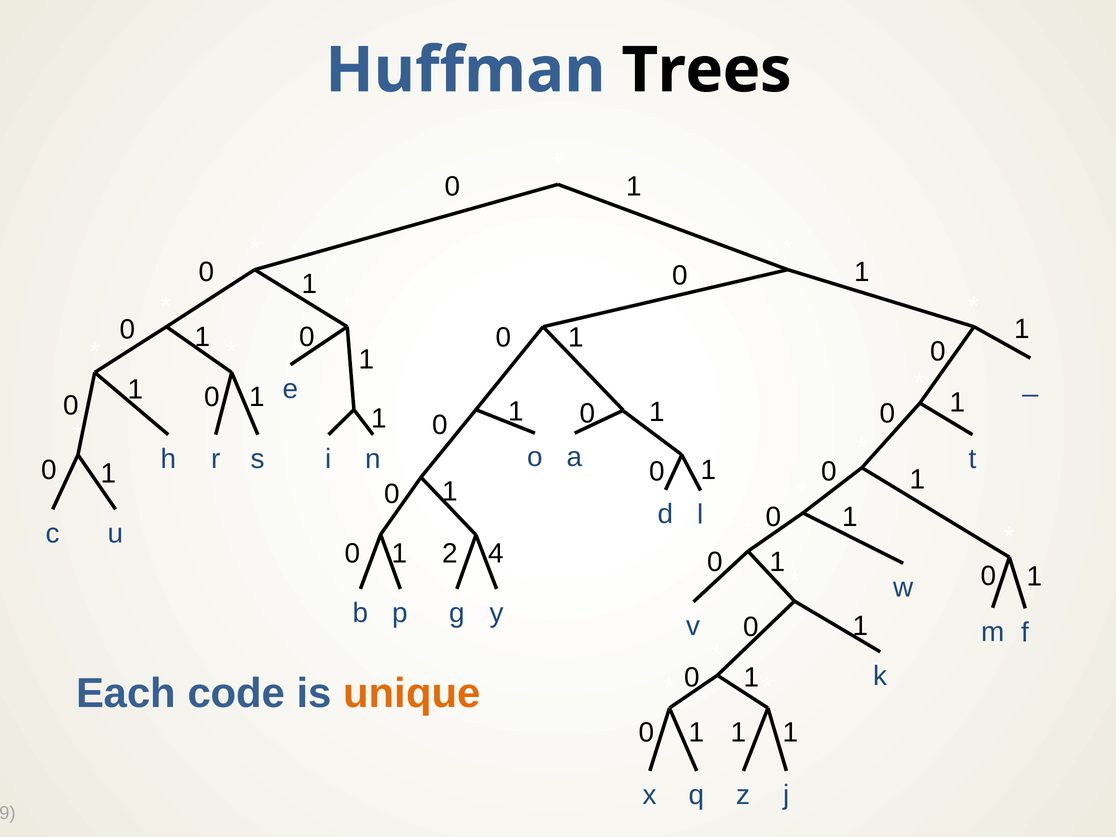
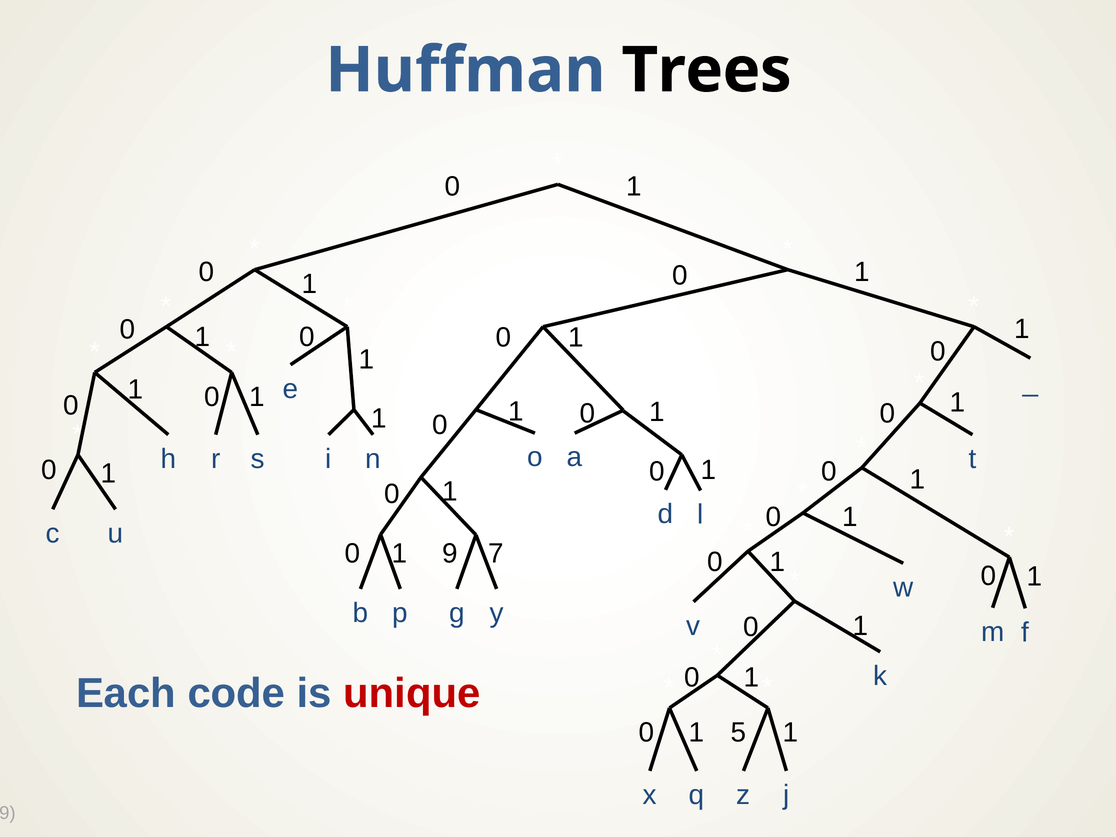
0 2: 2 -> 9
4: 4 -> 7
unique colour: orange -> red
1 at (739, 733): 1 -> 5
